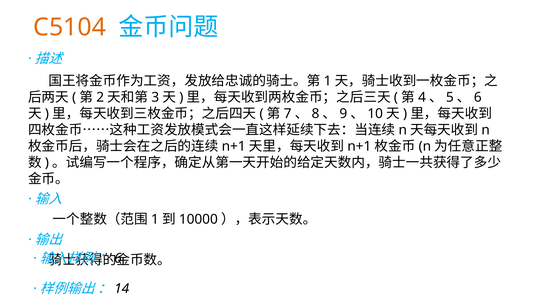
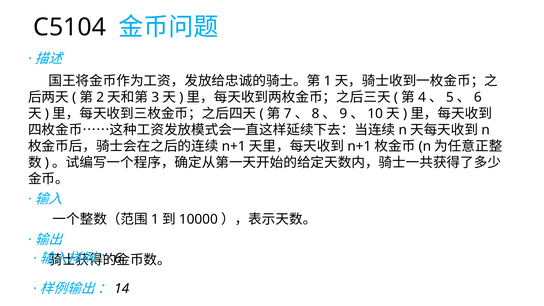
C5104 colour: orange -> black
